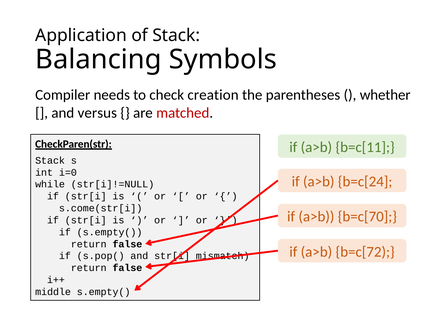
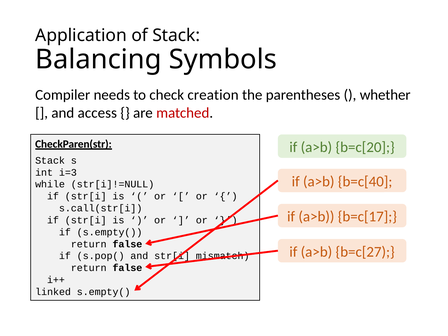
versus: versus -> access
b=c[11: b=c[11 -> b=c[20
i=0: i=0 -> i=3
b=c[24: b=c[24 -> b=c[40
s.come(str[i: s.come(str[i -> s.call(str[i
b=c[70: b=c[70 -> b=c[17
b=c[72: b=c[72 -> b=c[27
middle: middle -> linked
